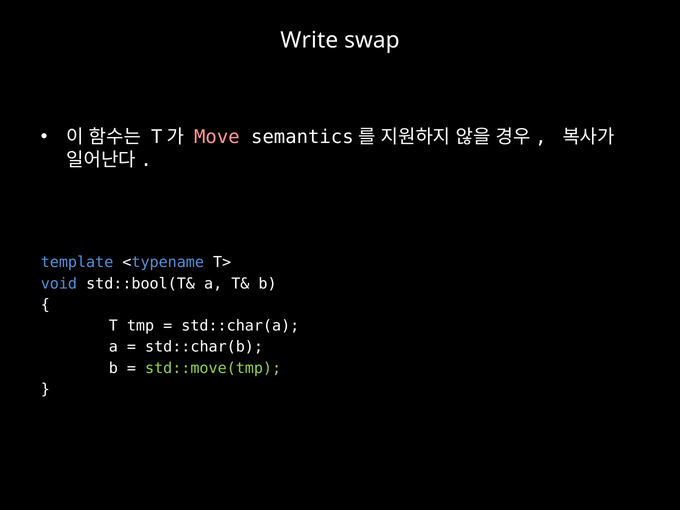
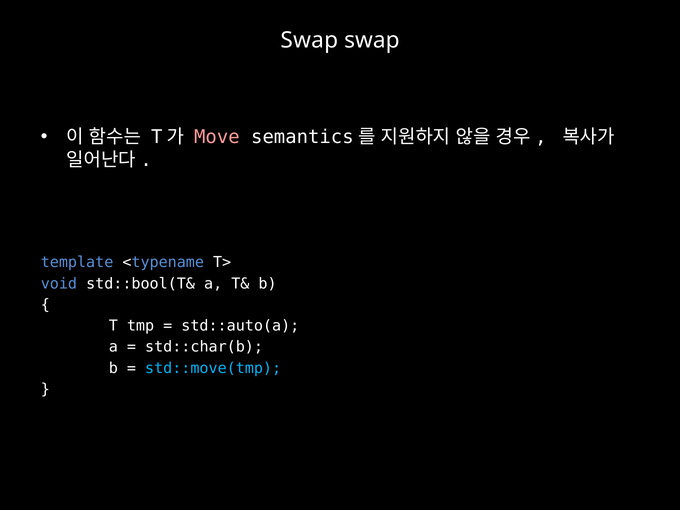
Write at (309, 40): Write -> Swap
std::char(a: std::char(a -> std::auto(a
std::move(tmp colour: light green -> light blue
